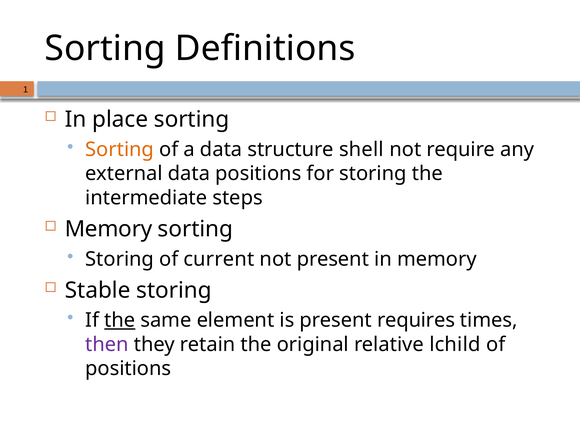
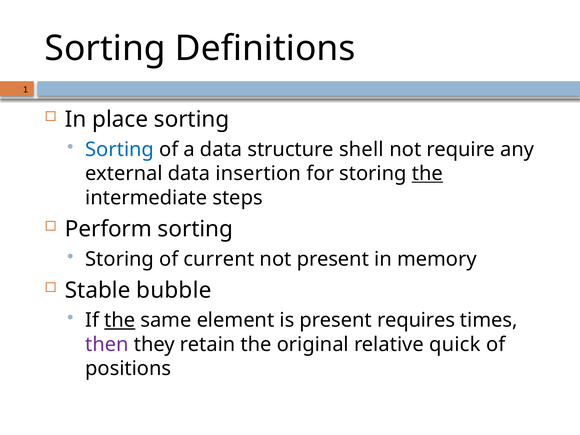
Sorting at (120, 149) colour: orange -> blue
data positions: positions -> insertion
the at (427, 174) underline: none -> present
Memory at (109, 229): Memory -> Perform
Stable storing: storing -> bubble
lchild: lchild -> quick
